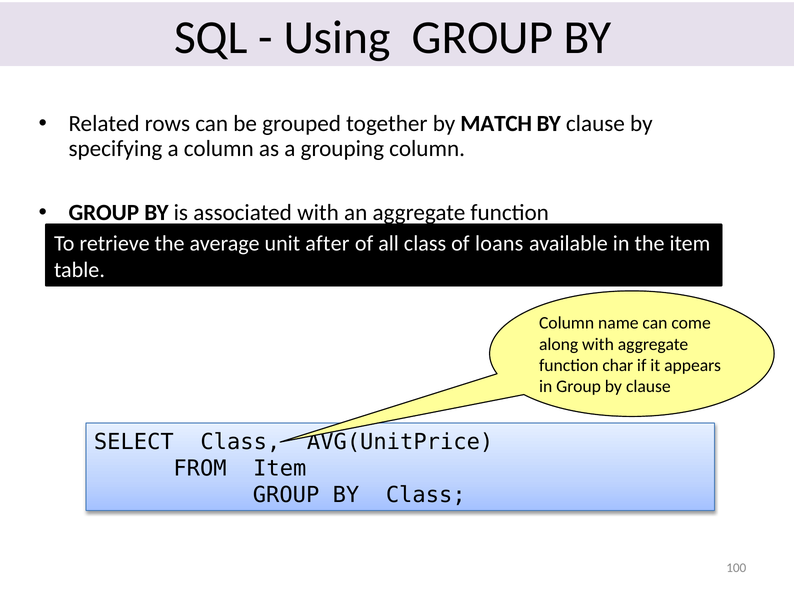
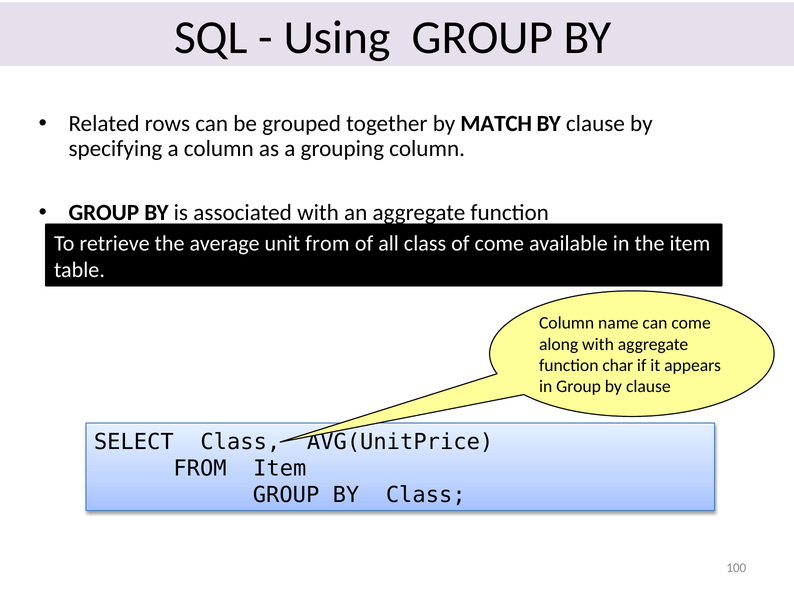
unit after: after -> from
of loans: loans -> come
